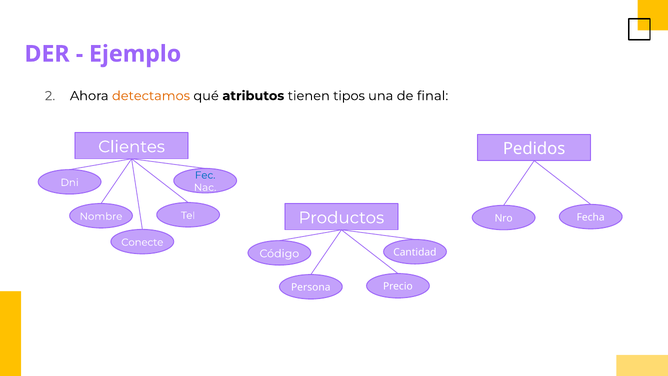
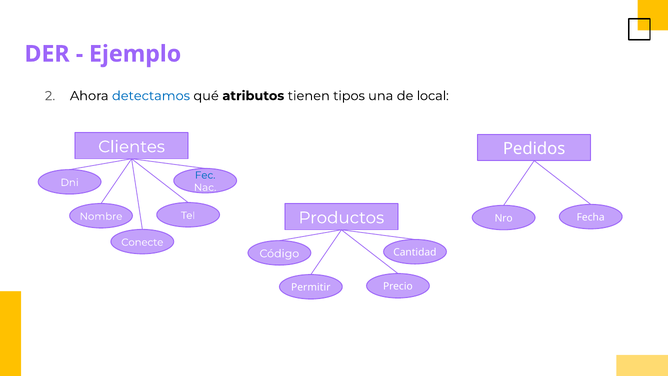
detectamos colour: orange -> blue
final: final -> local
Persona: Persona -> Permitir
